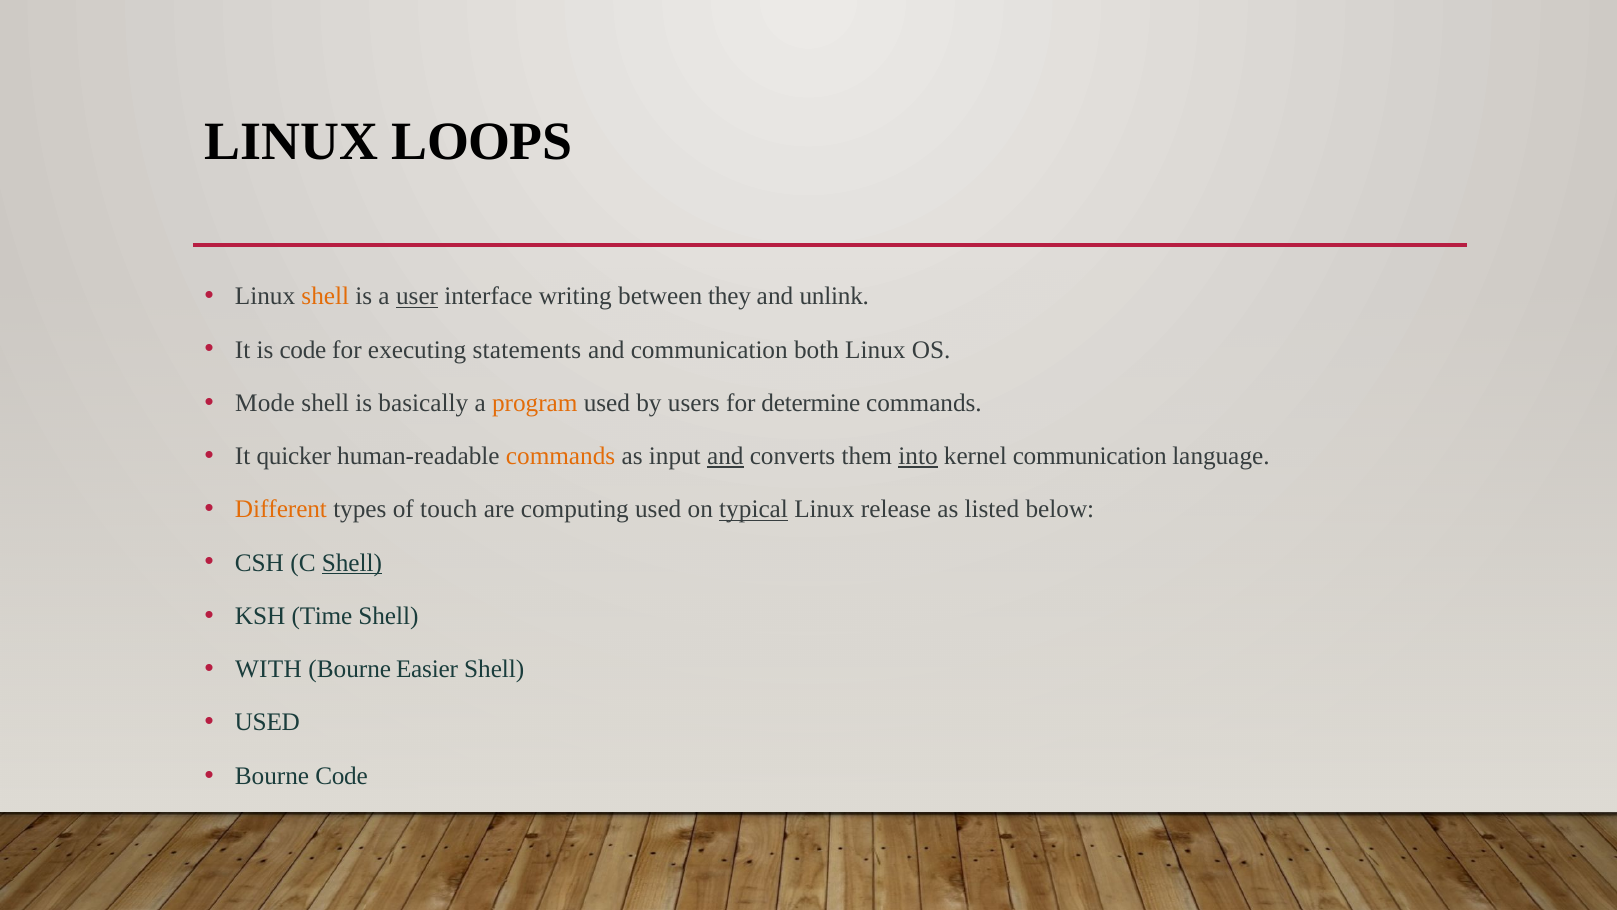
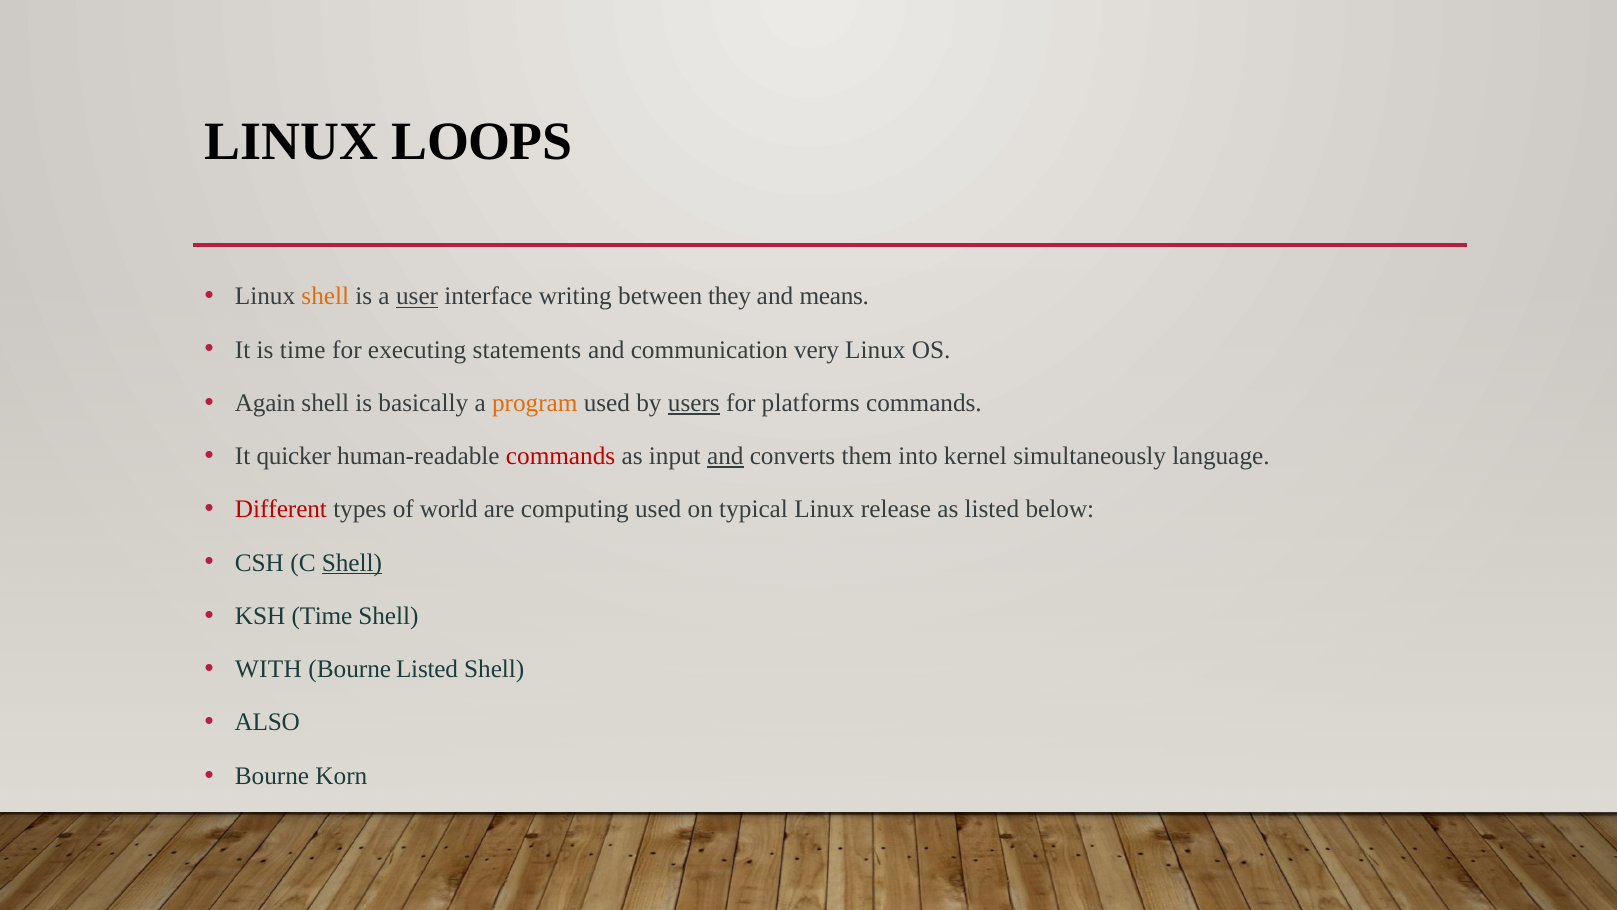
unlink: unlink -> means
is code: code -> time
both: both -> very
Mode: Mode -> Again
users underline: none -> present
determine: determine -> platforms
commands at (561, 456) colour: orange -> red
into underline: present -> none
kernel communication: communication -> simultaneously
Different colour: orange -> red
touch: touch -> world
typical underline: present -> none
Bourne Easier: Easier -> Listed
USED at (267, 722): USED -> ALSO
Bourne Code: Code -> Korn
